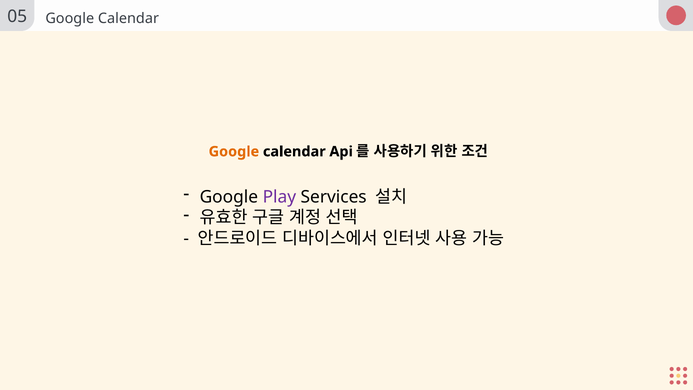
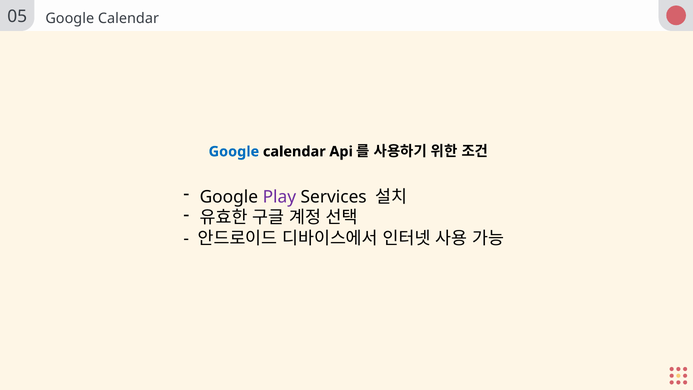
Google at (234, 151) colour: orange -> blue
